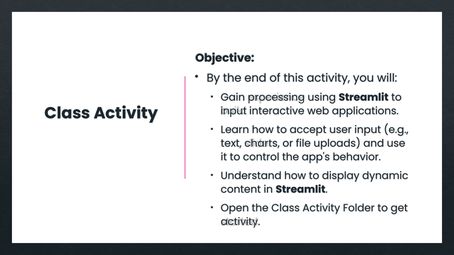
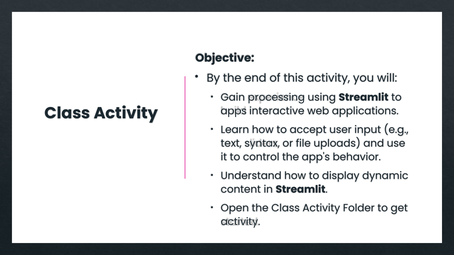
input at (234, 111): input -> apps
charts: charts -> syntax
